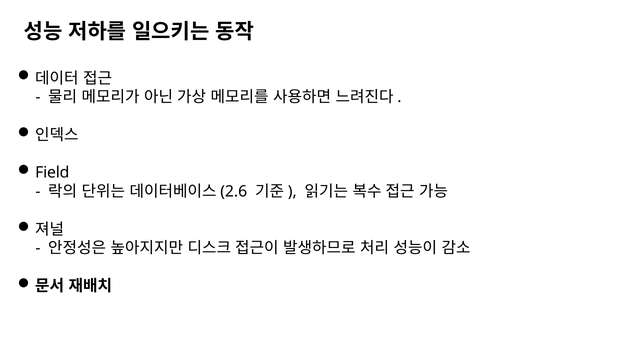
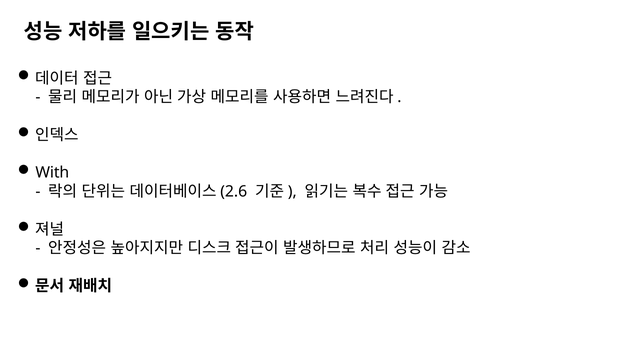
Field: Field -> With
